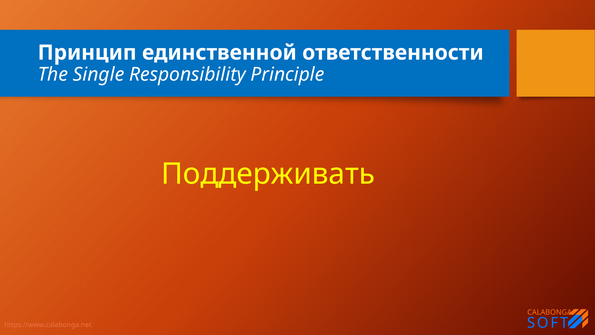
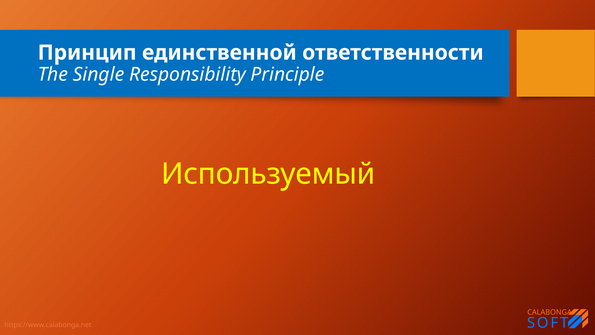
Поддерживать: Поддерживать -> Используемый
